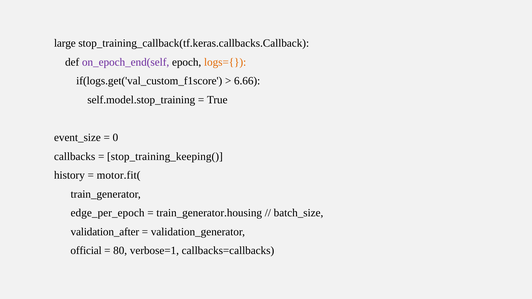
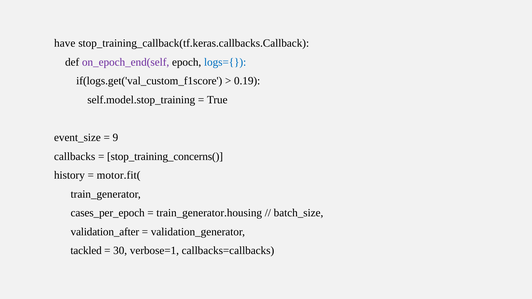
large: large -> have
logs={ colour: orange -> blue
6.66: 6.66 -> 0.19
0: 0 -> 9
stop_training_keeping(: stop_training_keeping( -> stop_training_concerns(
edge_per_epoch: edge_per_epoch -> cases_per_epoch
official: official -> tackled
80: 80 -> 30
